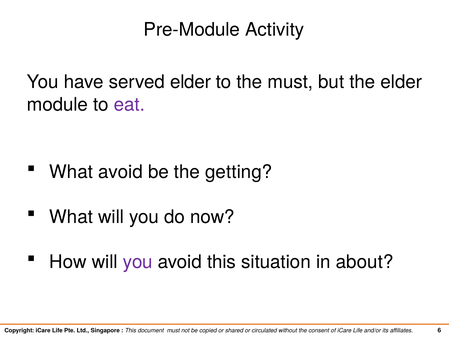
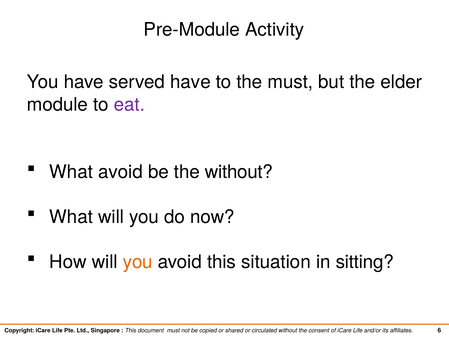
served elder: elder -> have
the getting: getting -> without
you at (138, 262) colour: purple -> orange
about: about -> sitting
